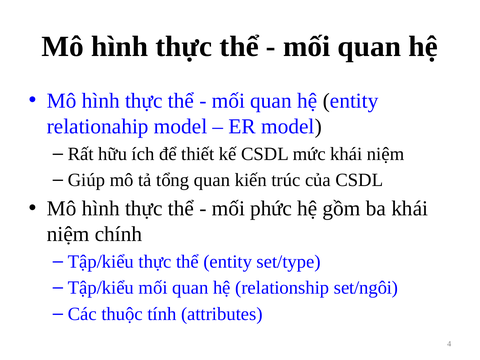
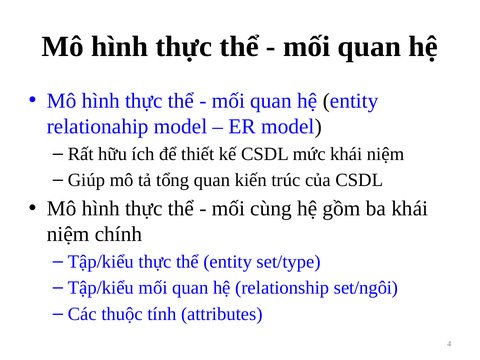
phức: phức -> cùng
